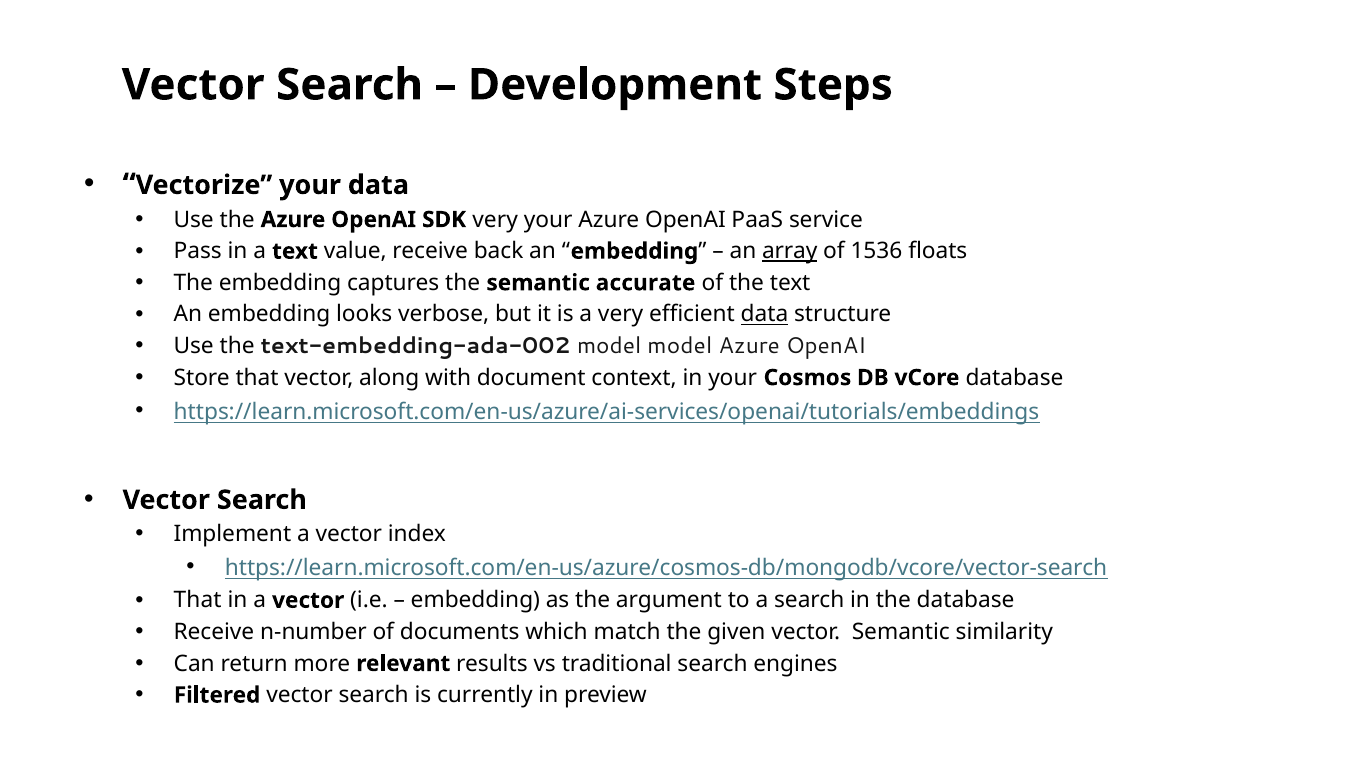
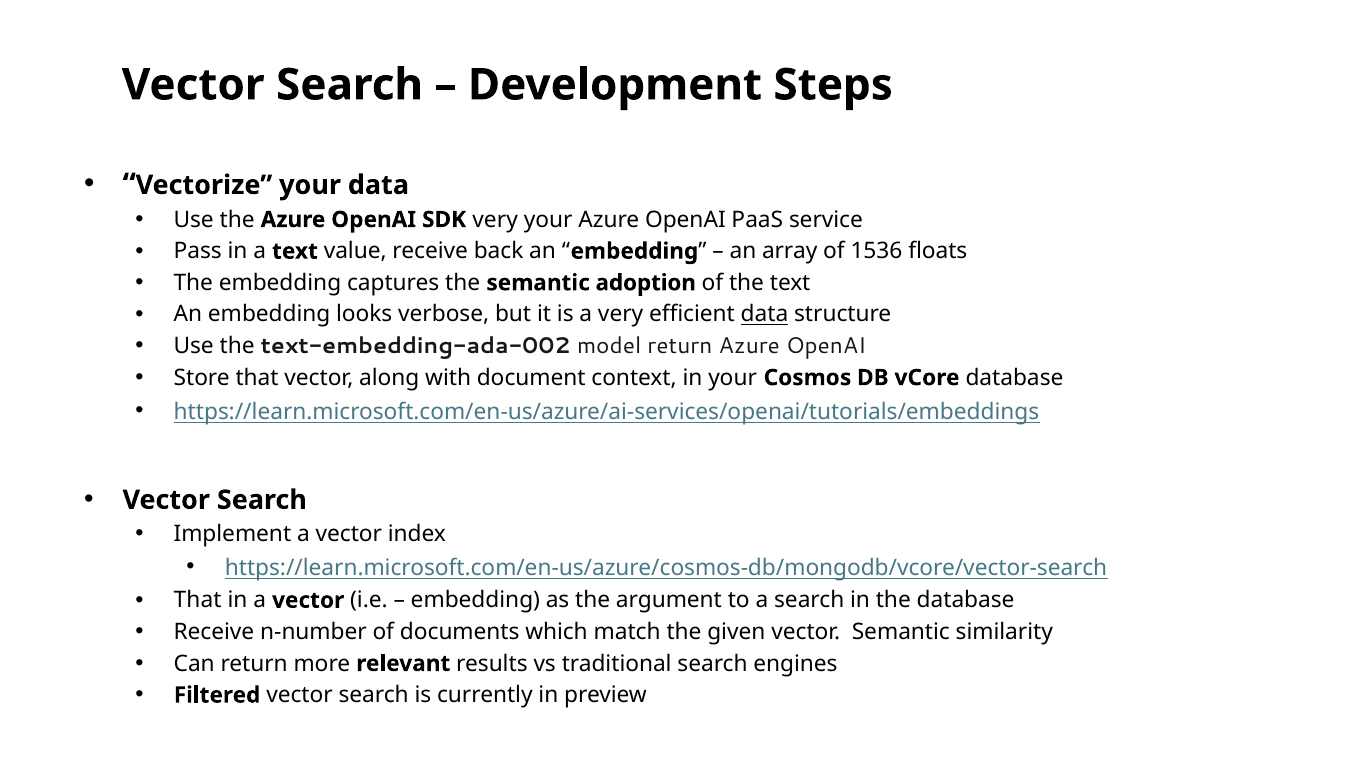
array underline: present -> none
accurate: accurate -> adoption
model model: model -> return
